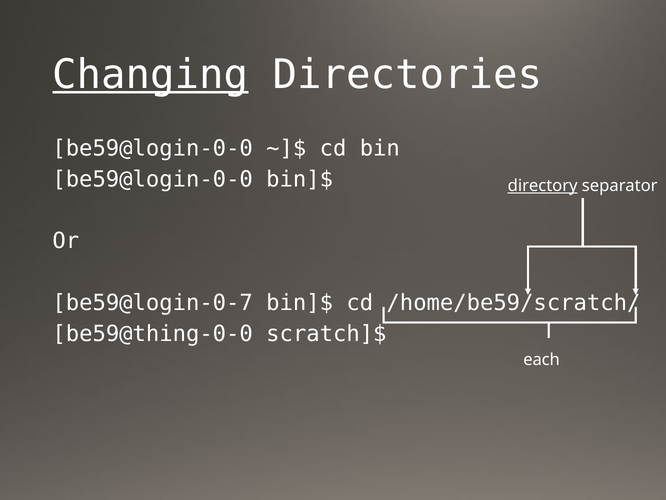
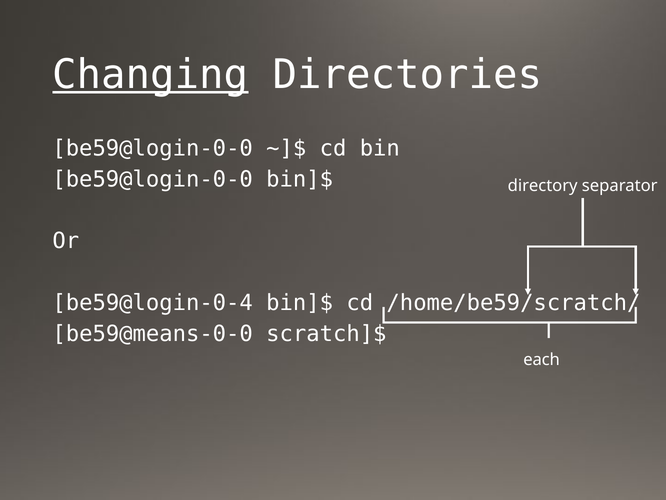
directory underline: present -> none
be59@login-0-7: be59@login-0-7 -> be59@login-0-4
be59@thing-0-0: be59@thing-0-0 -> be59@means-0-0
